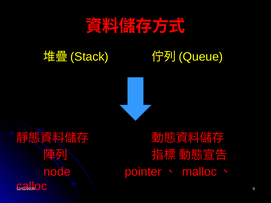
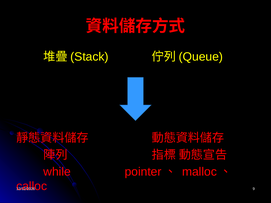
node: node -> while
